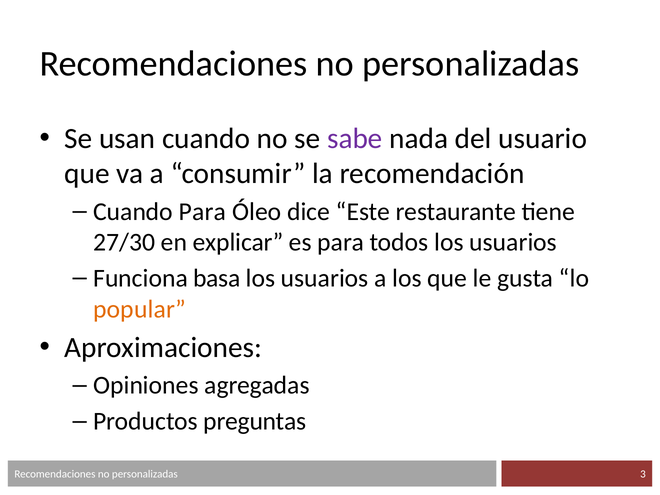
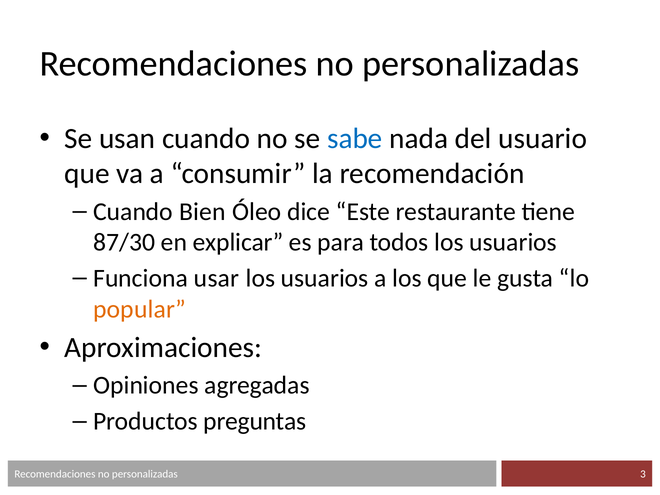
sabe colour: purple -> blue
Cuando Para: Para -> Bien
27/30: 27/30 -> 87/30
basa: basa -> usar
